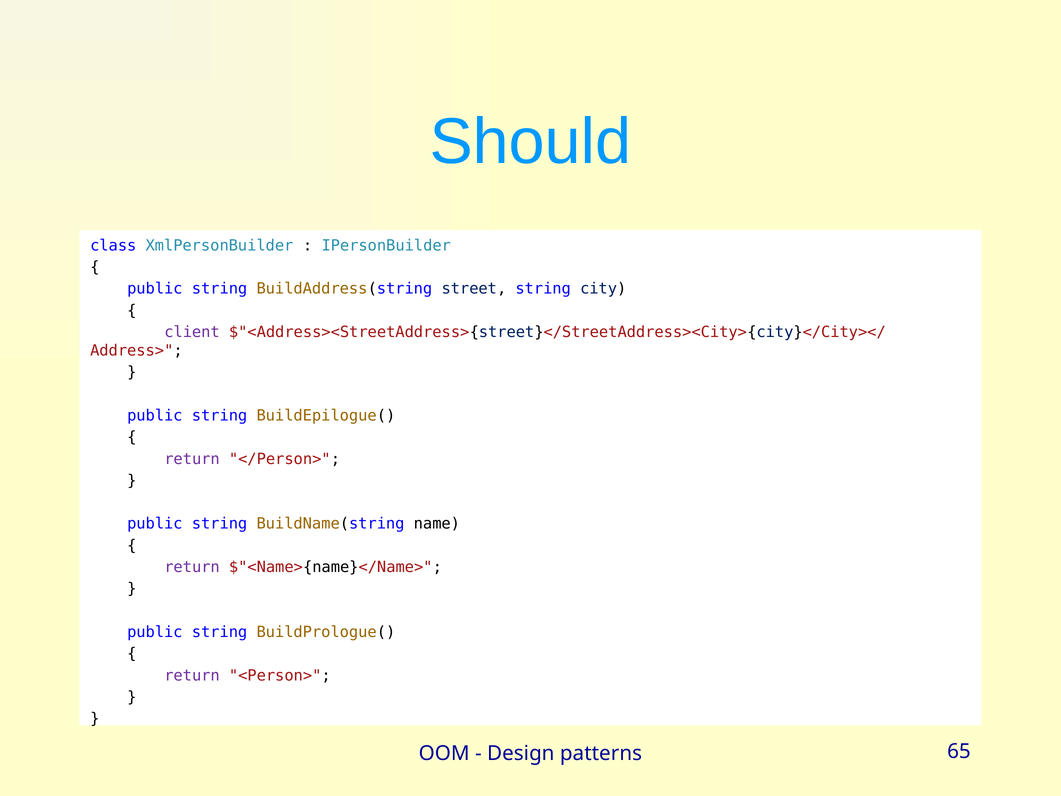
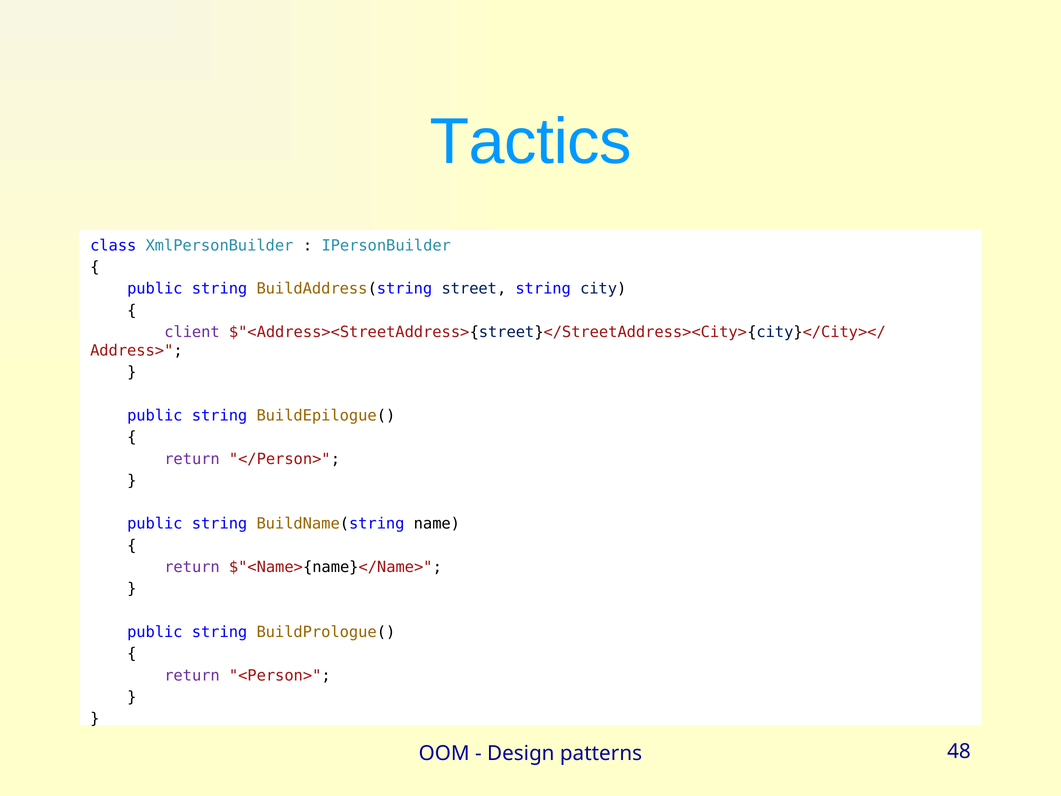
Should: Should -> Tactics
65: 65 -> 48
